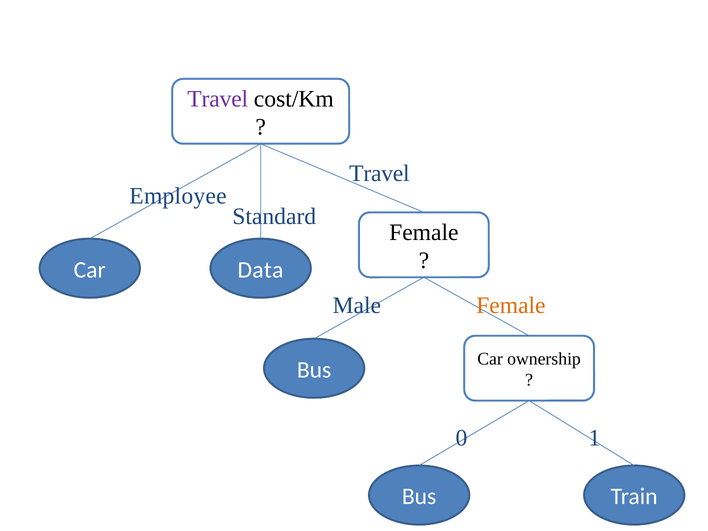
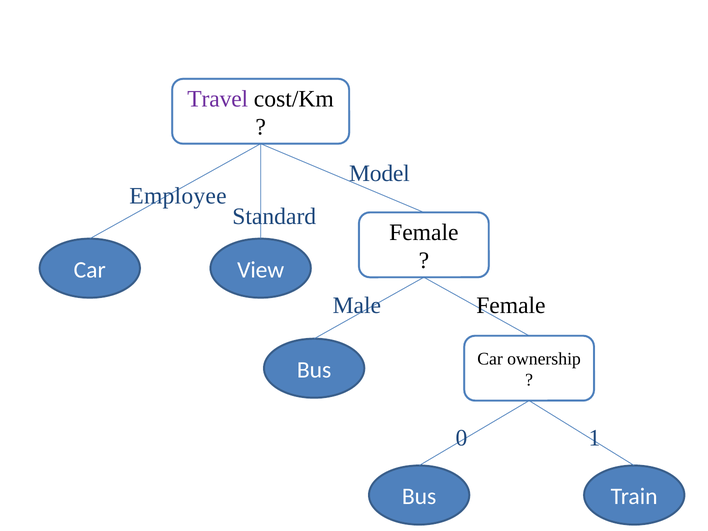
Travel at (379, 173): Travel -> Model
Data: Data -> View
Female at (511, 305) colour: orange -> black
